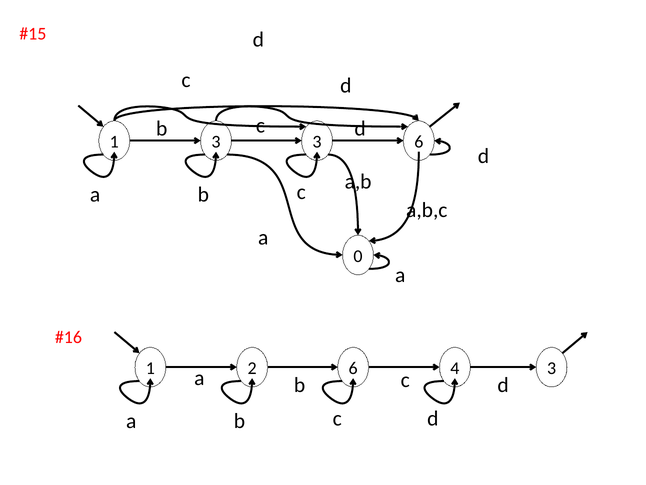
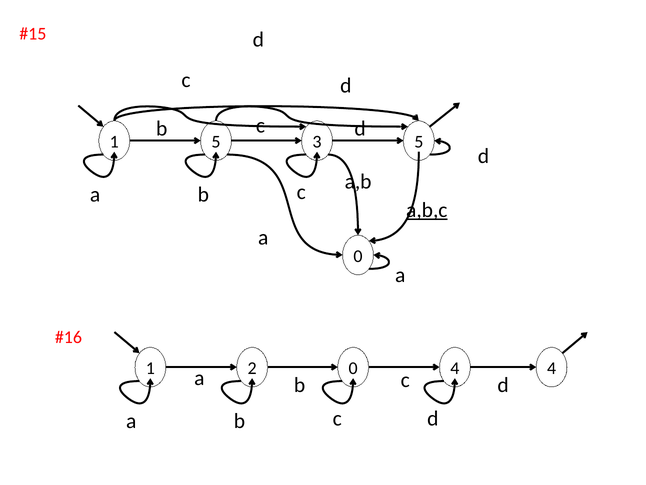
1 3: 3 -> 5
3 6: 6 -> 5
a,b,c underline: none -> present
2 6: 6 -> 0
4 3: 3 -> 4
